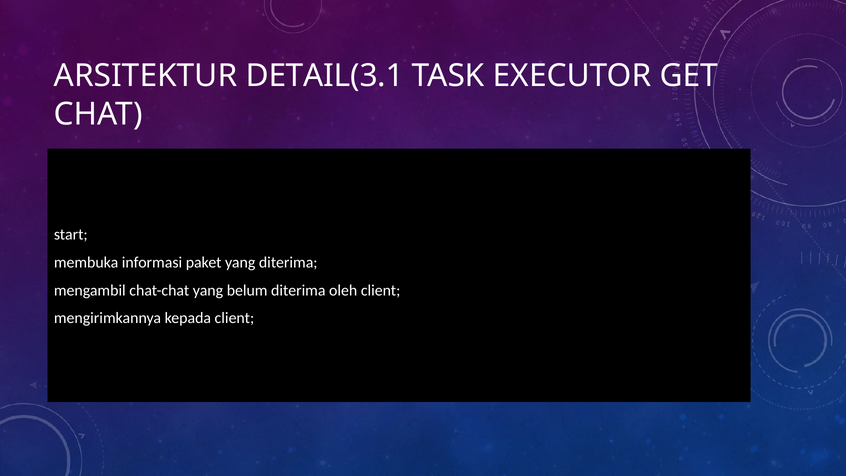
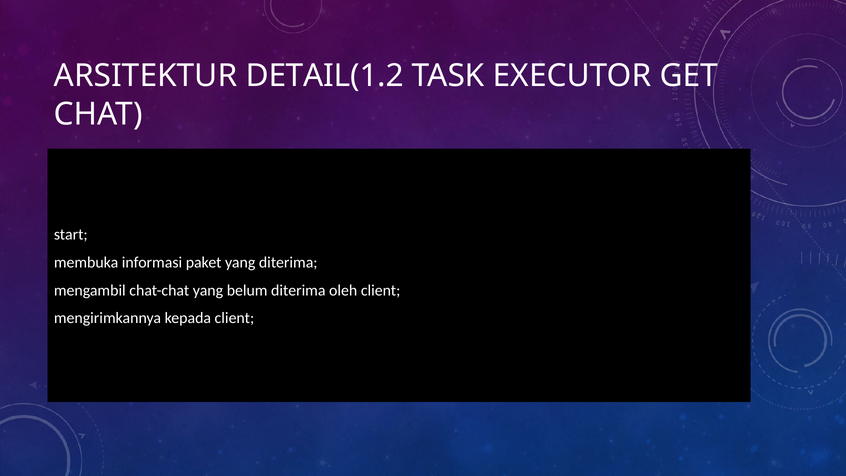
DETAIL(3.1: DETAIL(3.1 -> DETAIL(1.2
